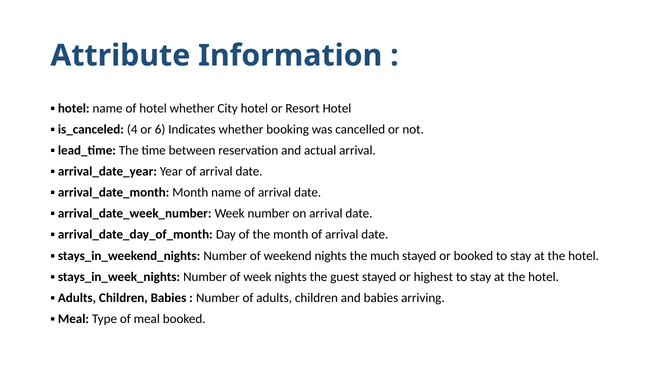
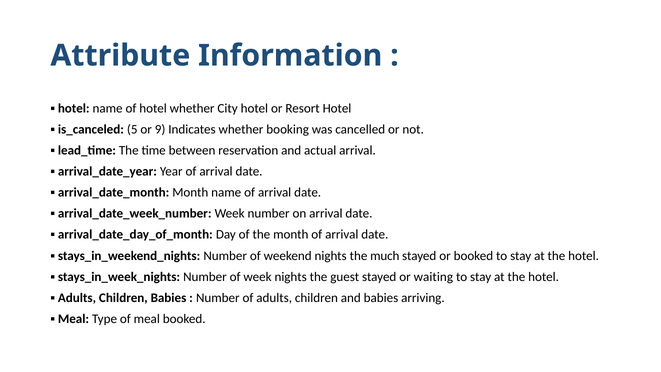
4: 4 -> 5
6: 6 -> 9
highest: highest -> waiting
